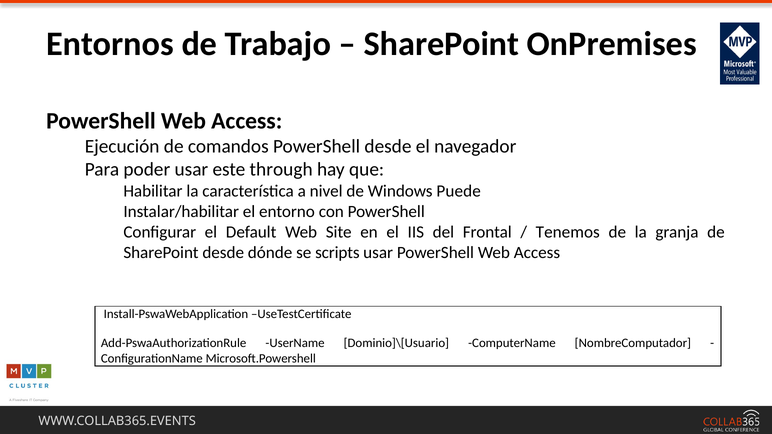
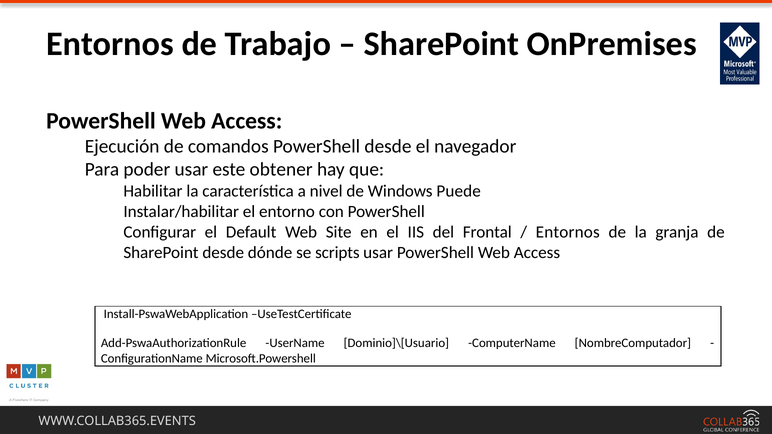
through: through -> obtener
Tenemos at (568, 232): Tenemos -> Entornos
